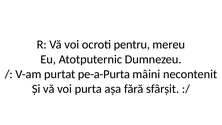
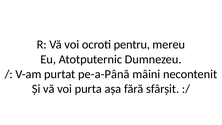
pe-a-Purta: pe-a-Purta -> pe-a-Până
